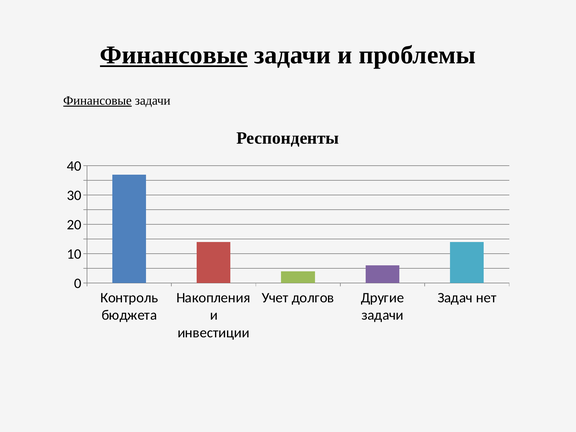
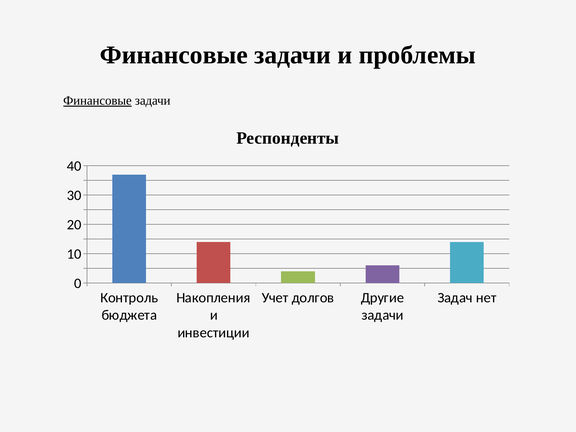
Финансовые at (174, 55) underline: present -> none
